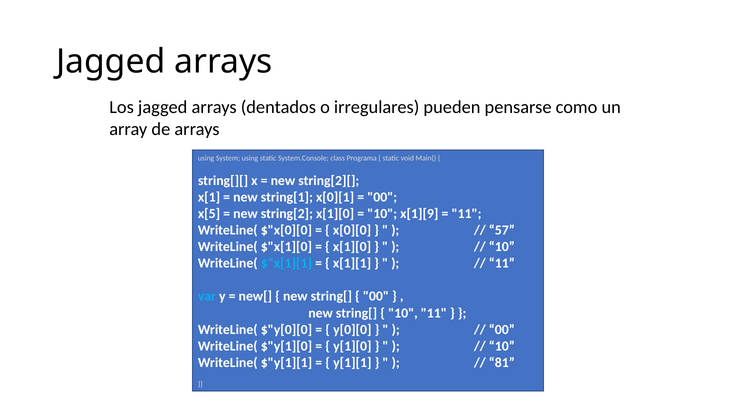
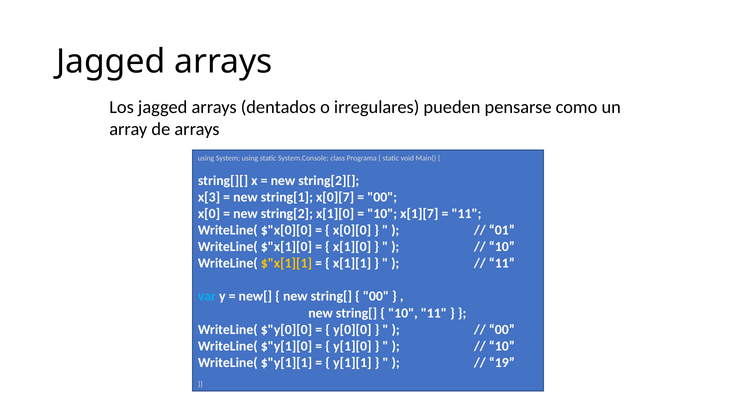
x[1: x[1 -> x[3
x[0][1: x[0][1 -> x[0][7
x[5: x[5 -> x[0
x[1][9: x[1][9 -> x[1][7
57: 57 -> 01
$"x[1][1 colour: light blue -> yellow
81: 81 -> 19
